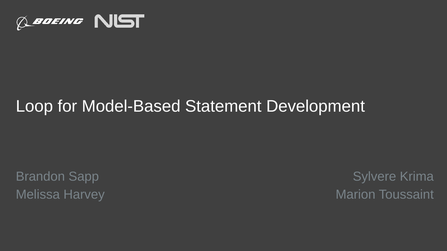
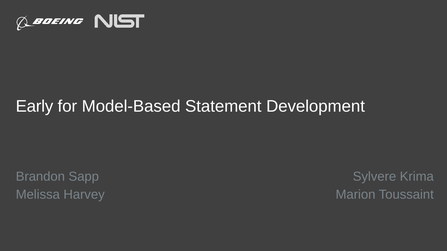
Loop: Loop -> Early
